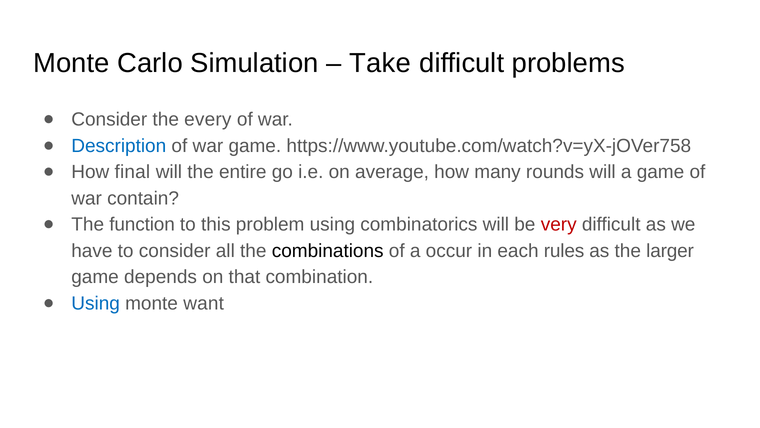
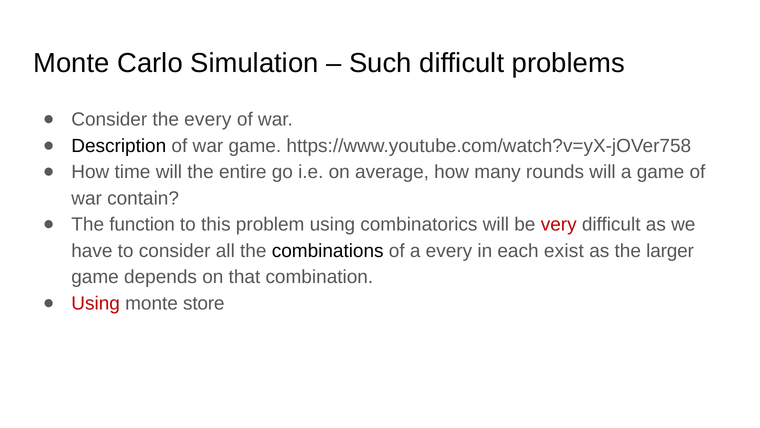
Take: Take -> Such
Description colour: blue -> black
final: final -> time
a occur: occur -> every
rules: rules -> exist
Using at (96, 303) colour: blue -> red
want: want -> store
